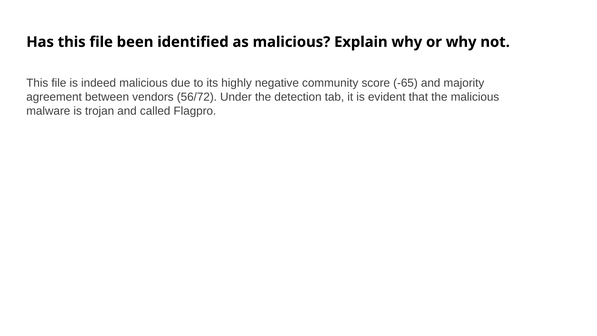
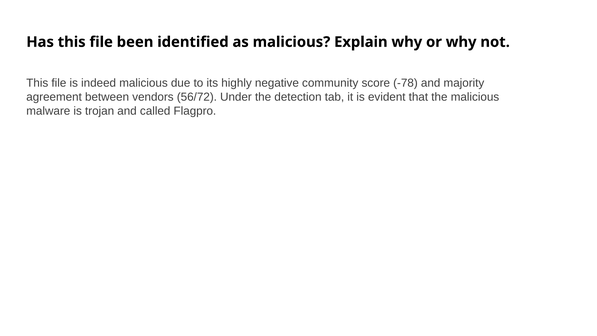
-65: -65 -> -78
